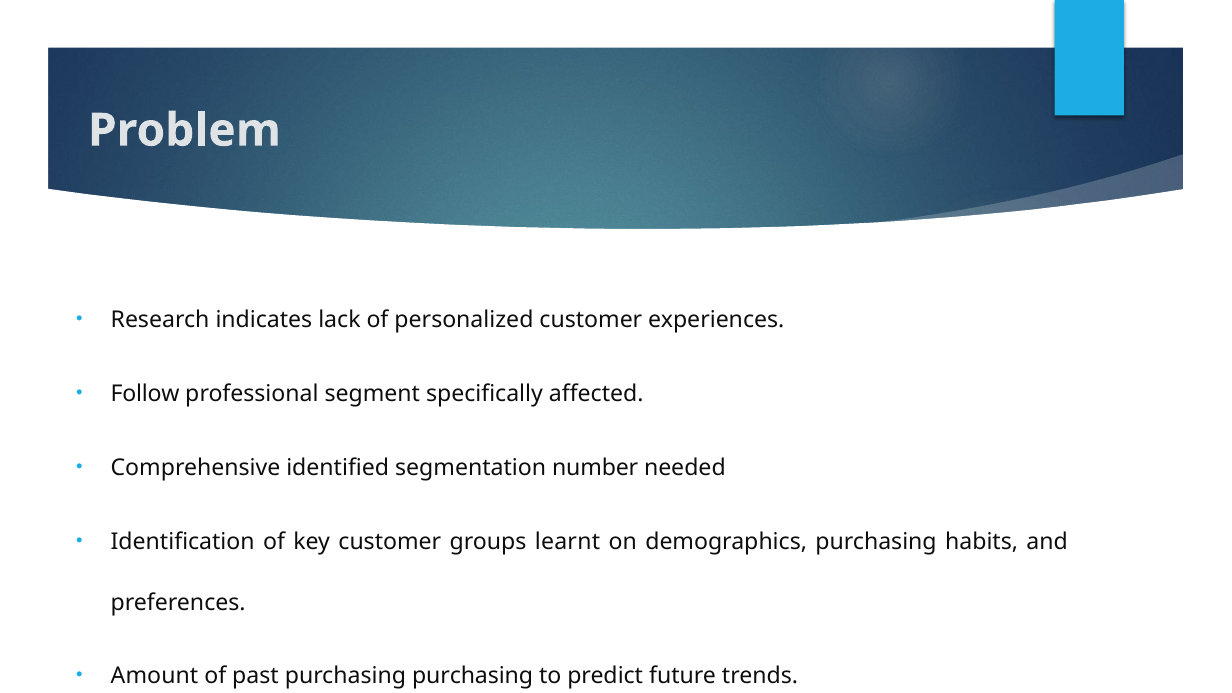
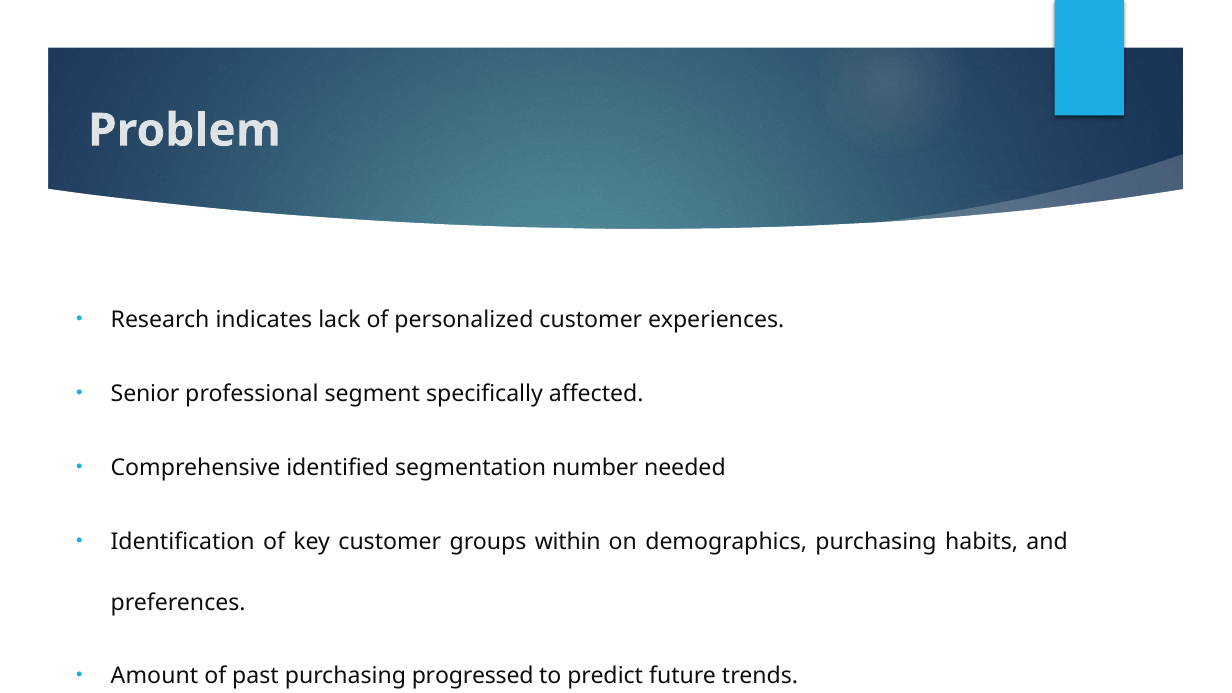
Follow: Follow -> Senior
learnt: learnt -> within
purchasing purchasing: purchasing -> progressed
